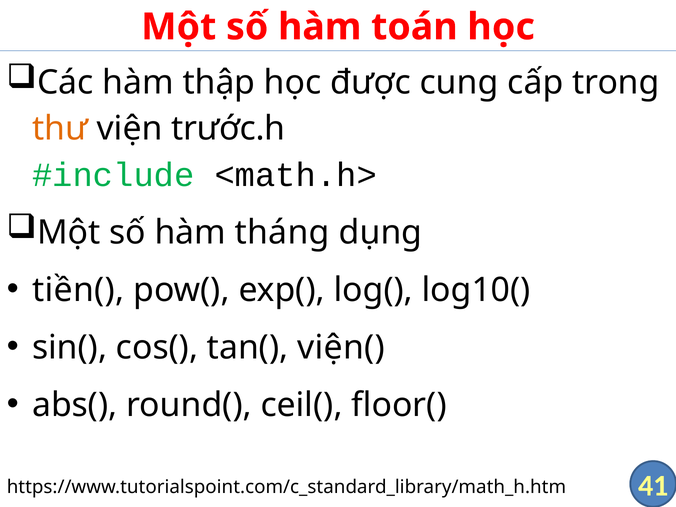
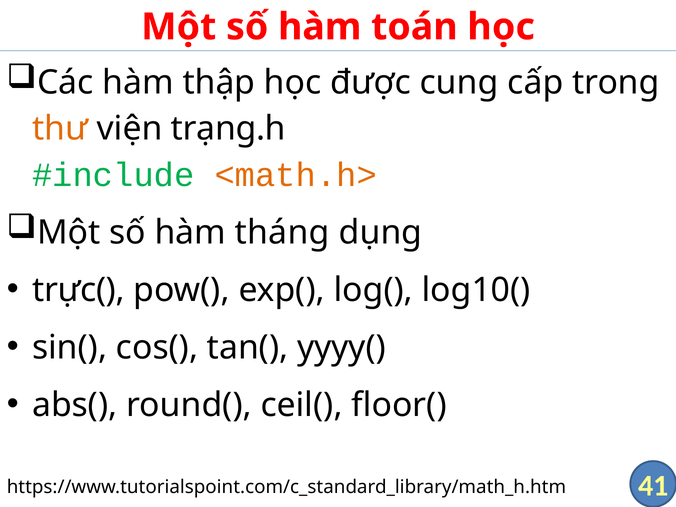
trước.h: trước.h -> trạng.h
<math.h> colour: black -> orange
tiền(: tiền( -> trực(
viện(: viện( -> yyyy(
